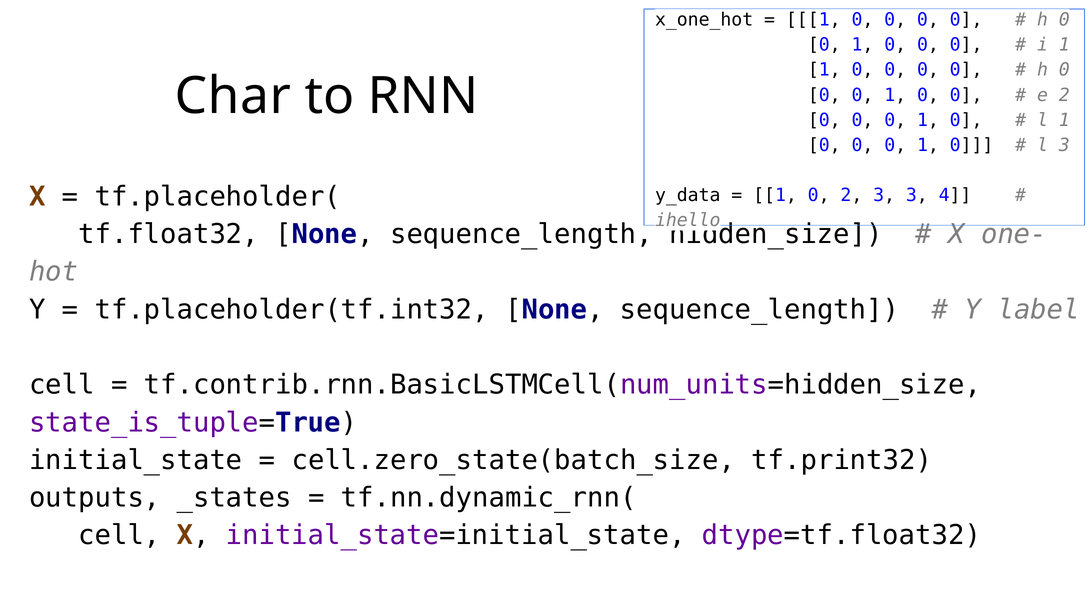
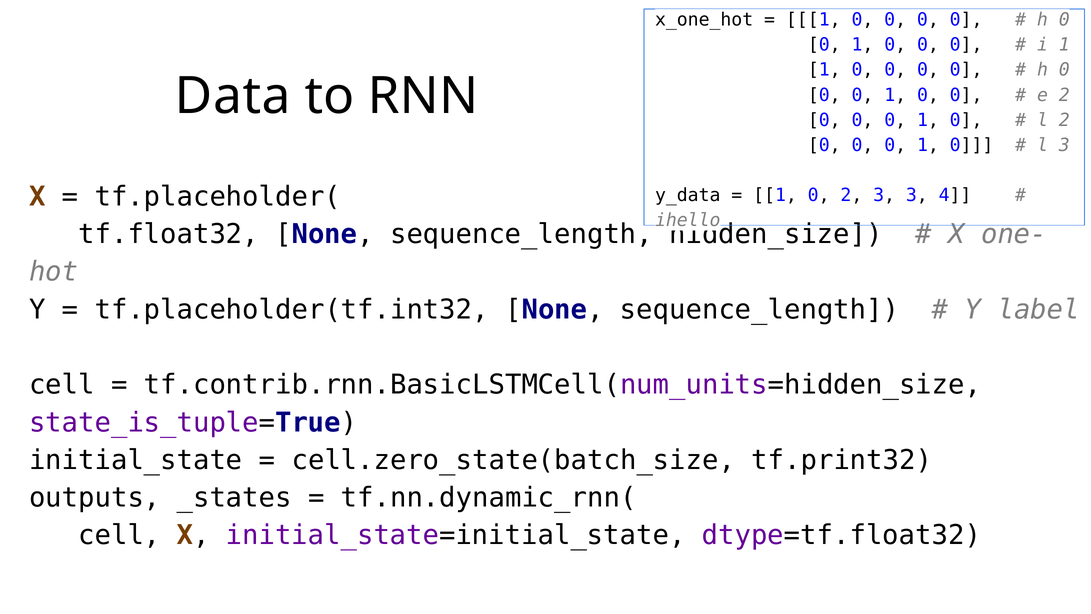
Char: Char -> Data
l 1: 1 -> 2
